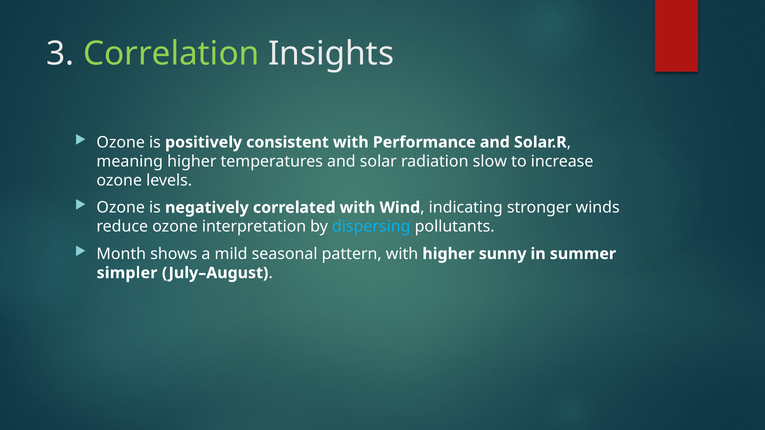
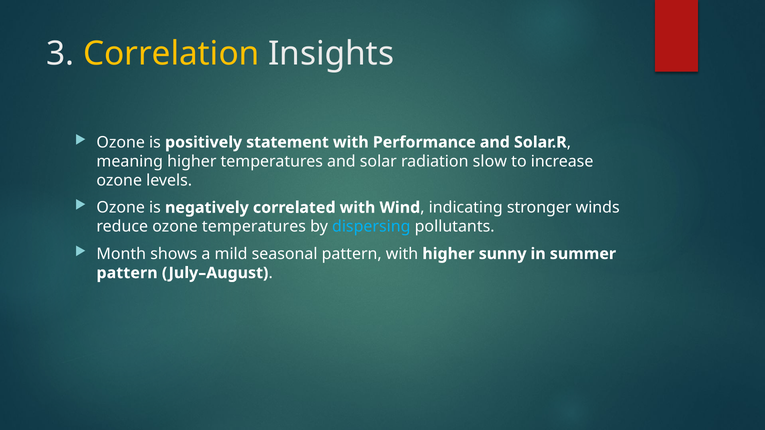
Correlation colour: light green -> yellow
consistent: consistent -> statement
ozone interpretation: interpretation -> temperatures
simpler at (127, 273): simpler -> pattern
